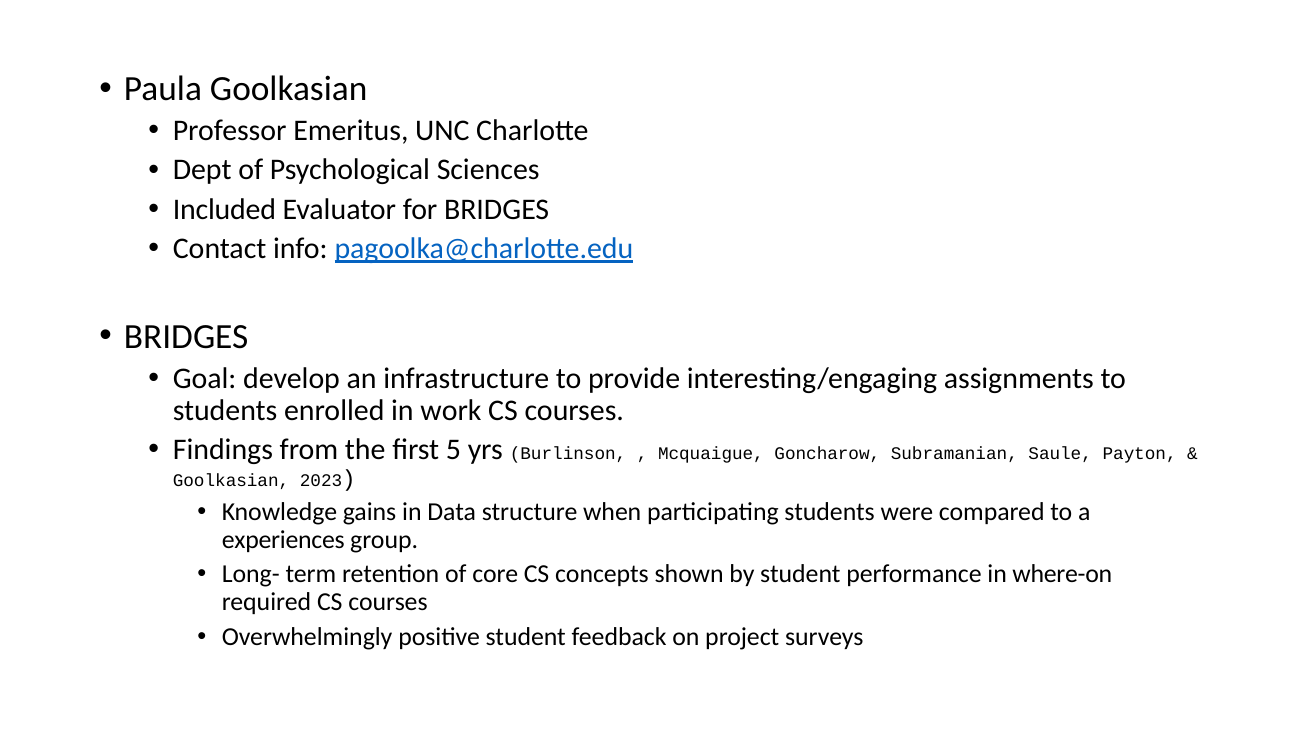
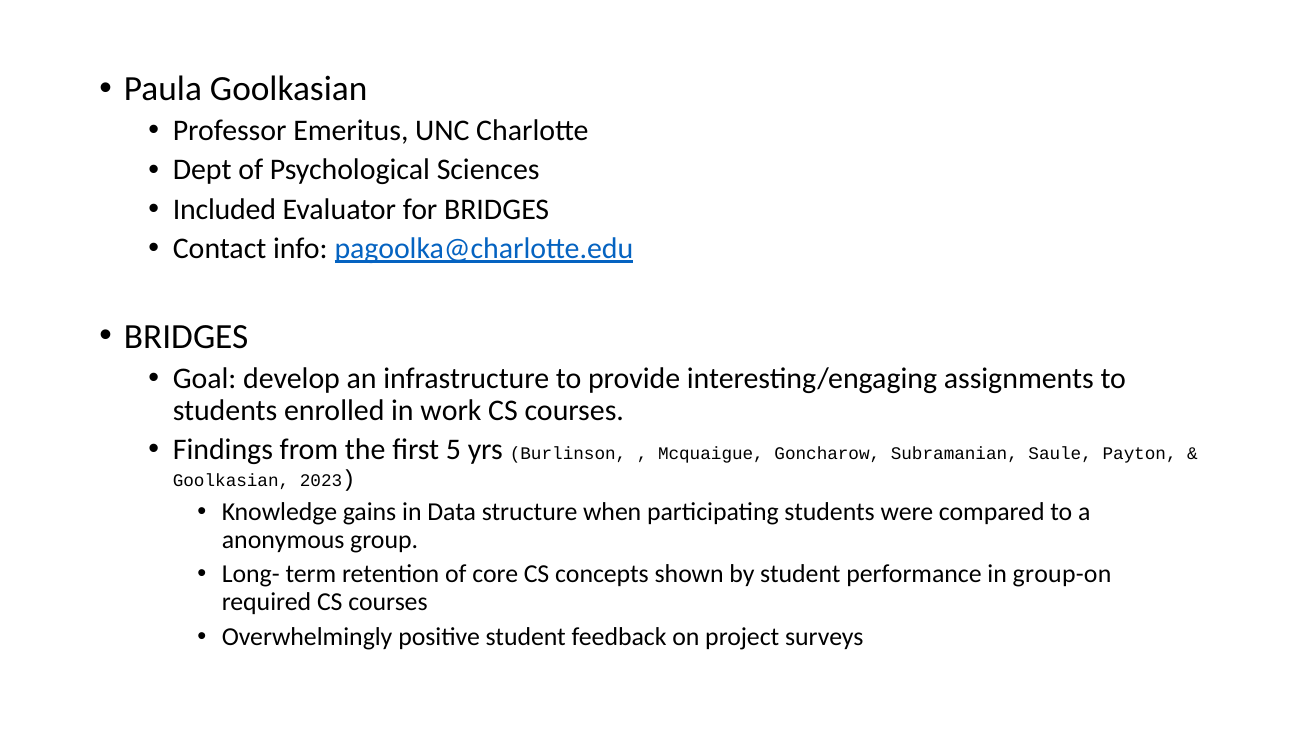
experiences: experiences -> anonymous
where-on: where-on -> group-on
